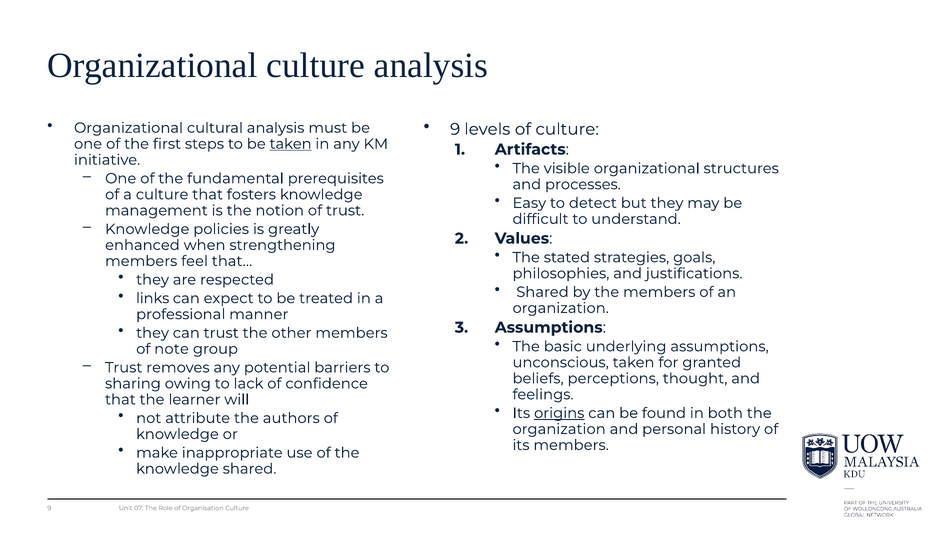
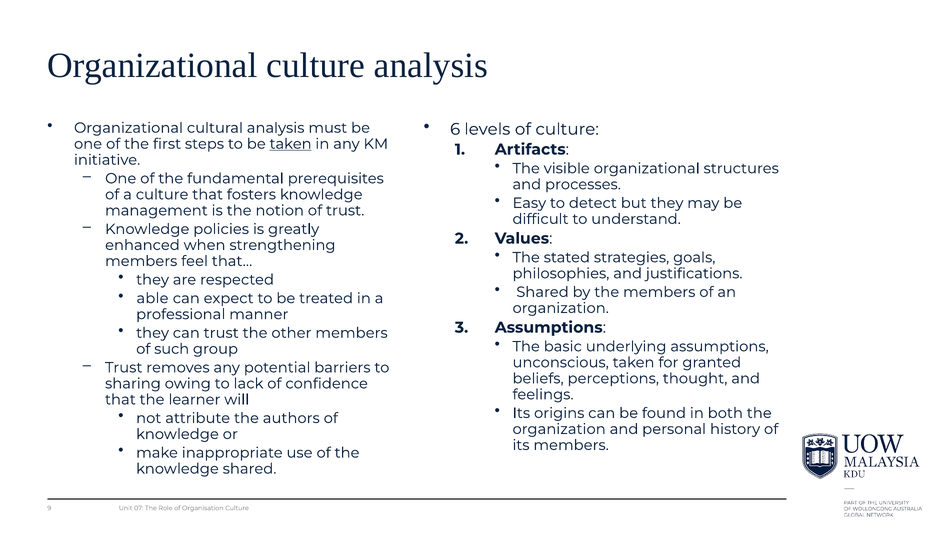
9 at (455, 129): 9 -> 6
links: links -> able
note: note -> such
origins underline: present -> none
